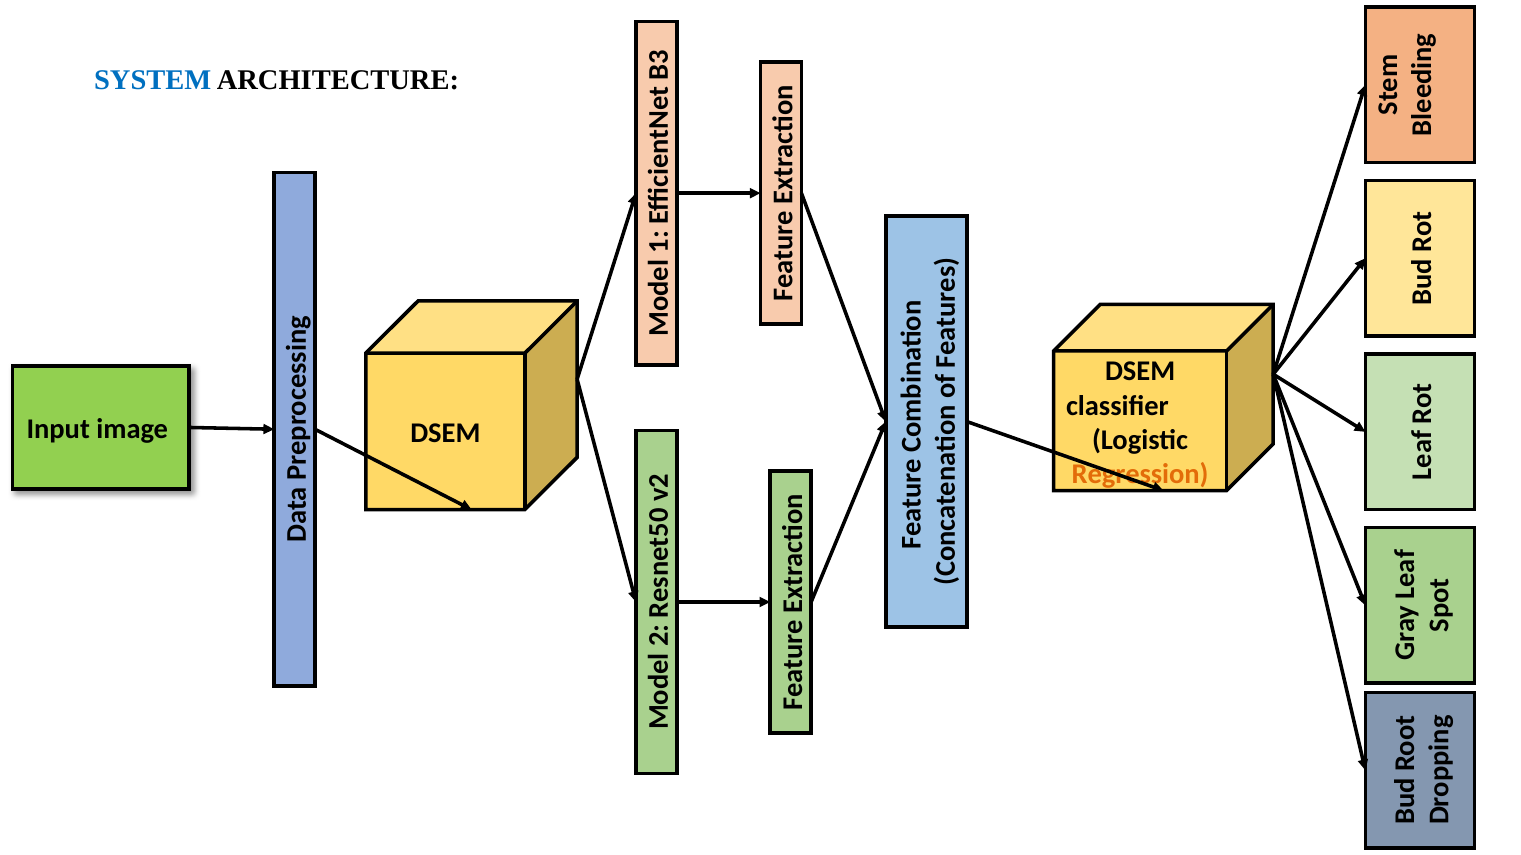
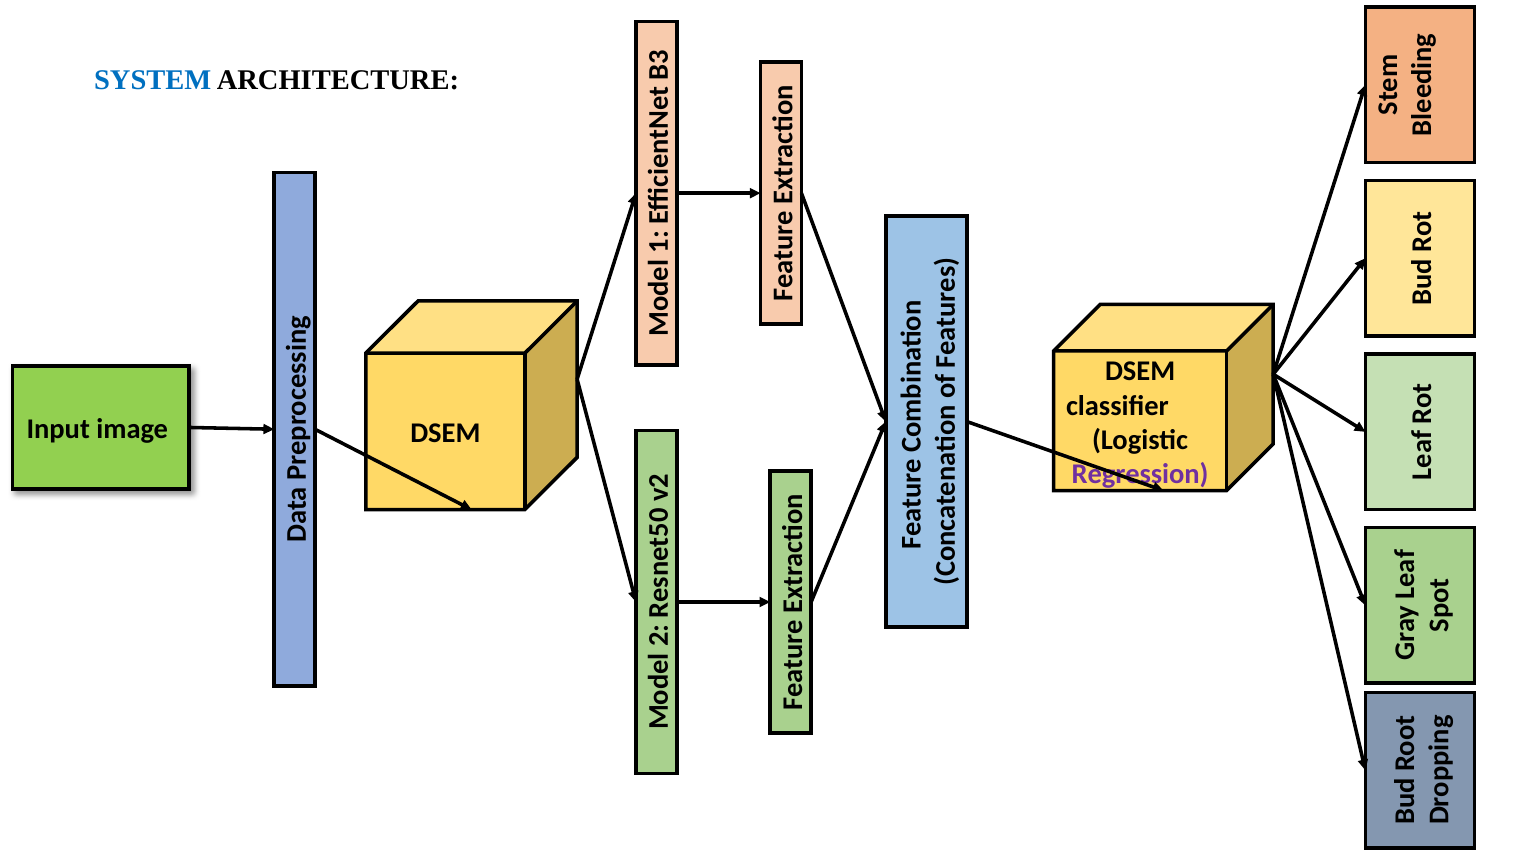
Regression colour: orange -> purple
